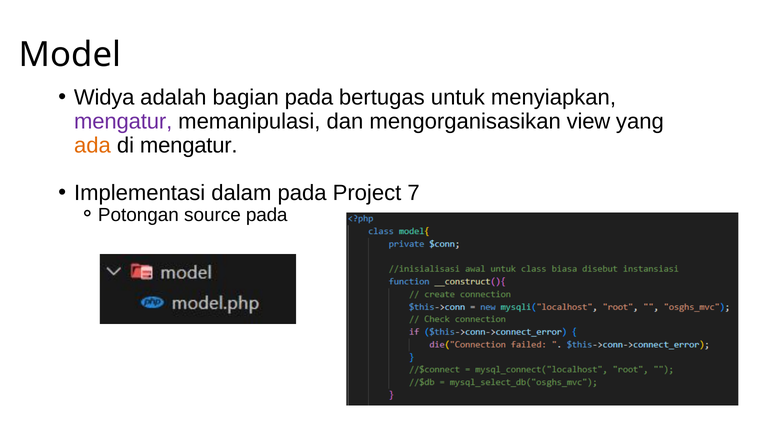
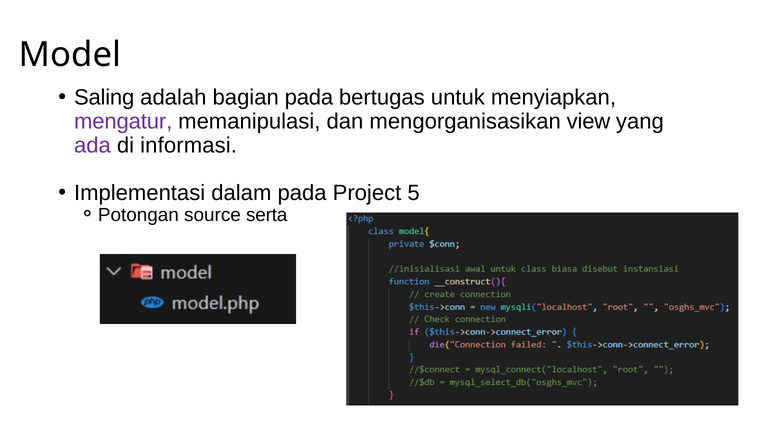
Widya: Widya -> Saling
ada colour: orange -> purple
di mengatur: mengatur -> informasi
7: 7 -> 5
source pada: pada -> serta
